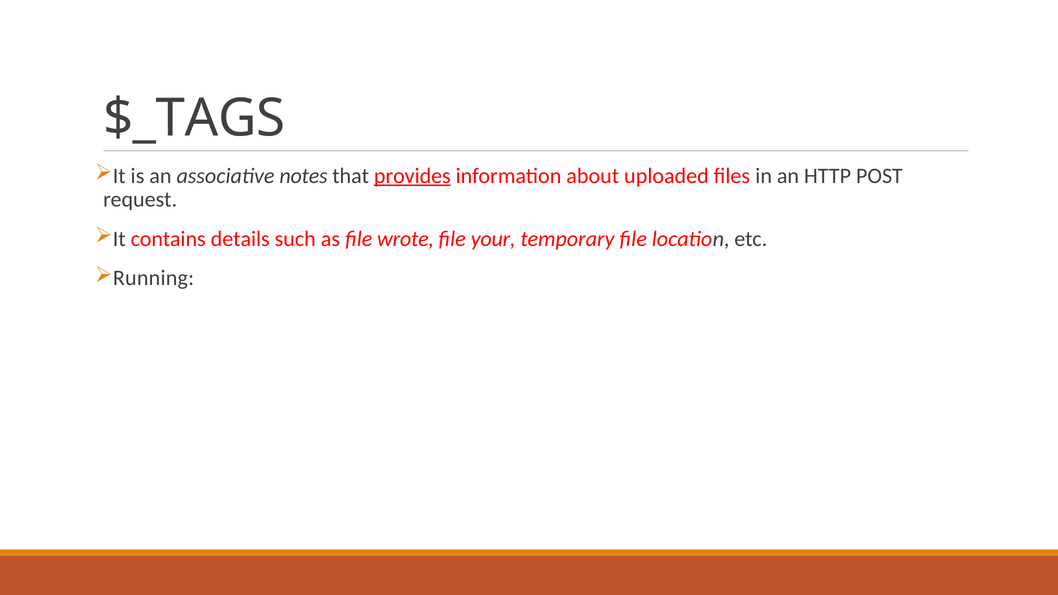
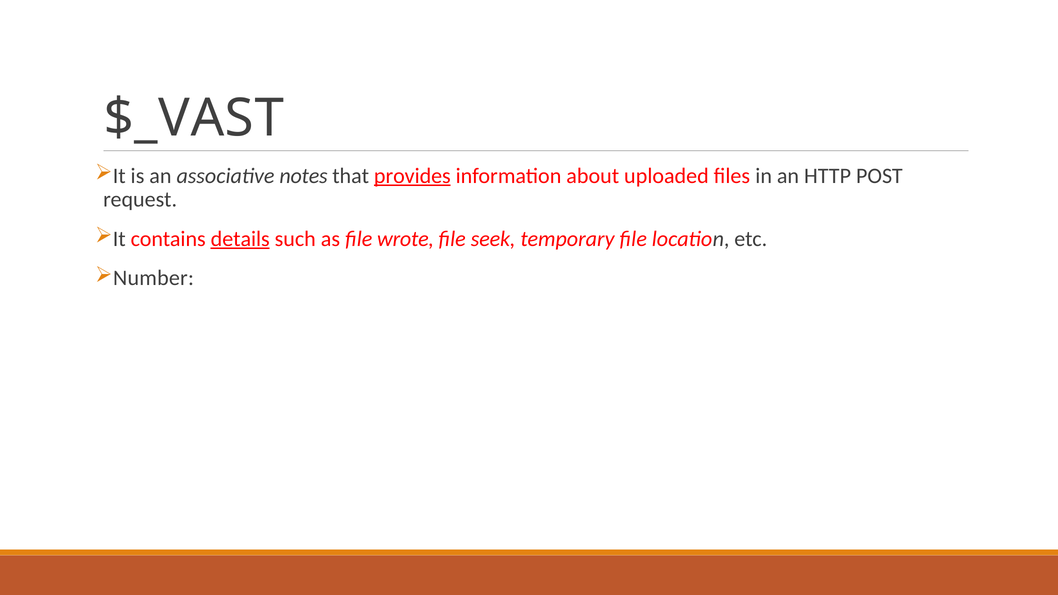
$_TAGS: $_TAGS -> $_VAST
details underline: none -> present
your: your -> seek
Running: Running -> Number
